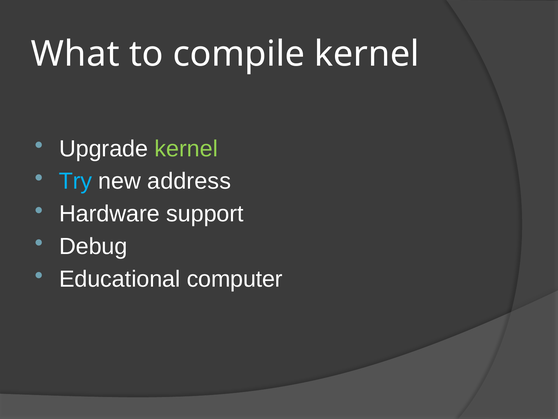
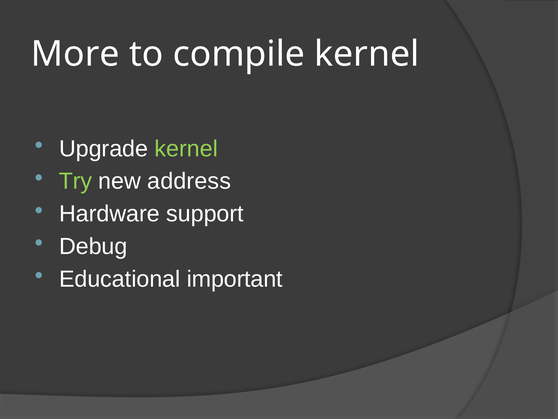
What: What -> More
Try colour: light blue -> light green
computer: computer -> important
